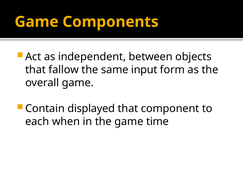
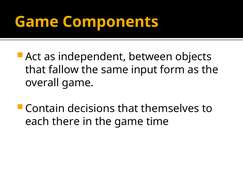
displayed: displayed -> decisions
component: component -> themselves
when: when -> there
